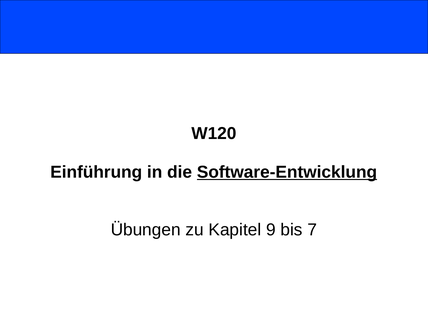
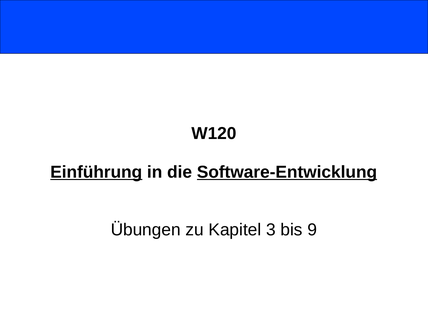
Einführung underline: none -> present
9: 9 -> 3
7: 7 -> 9
